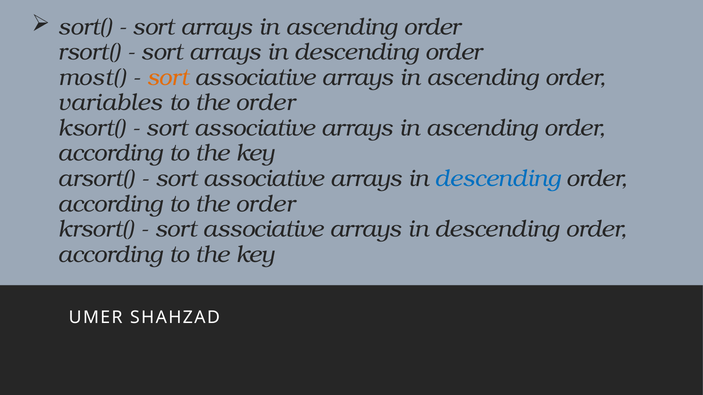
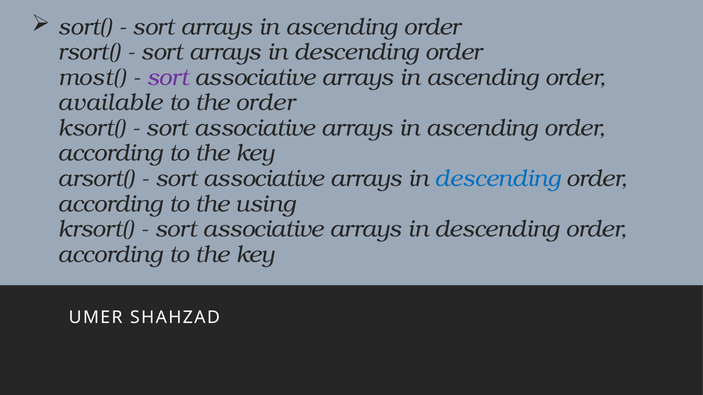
sort at (168, 77) colour: orange -> purple
variables: variables -> available
according to the order: order -> using
